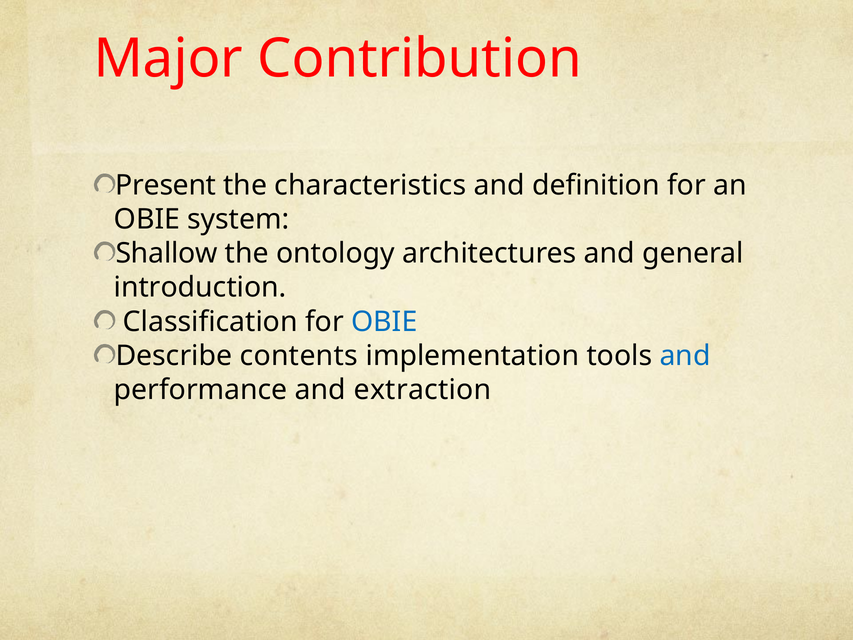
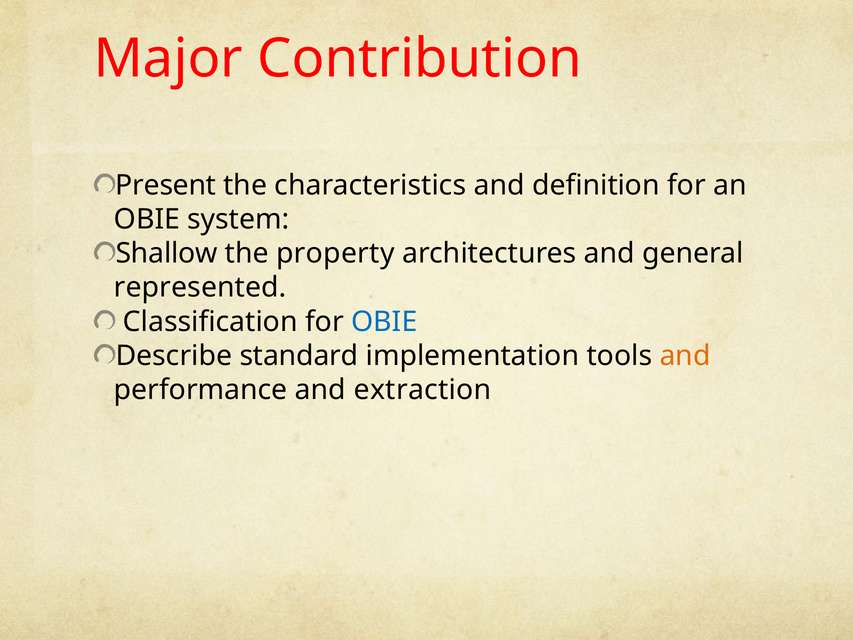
ontology: ontology -> property
introduction: introduction -> represented
contents: contents -> standard
and at (685, 356) colour: blue -> orange
